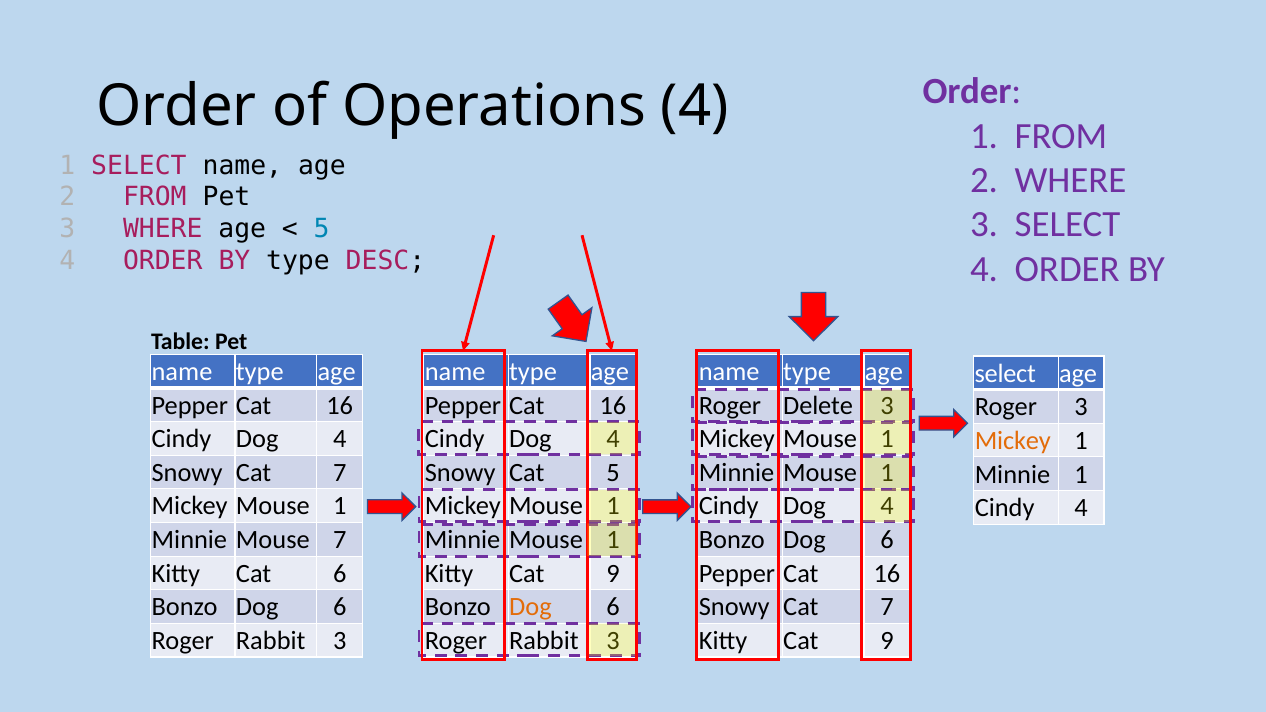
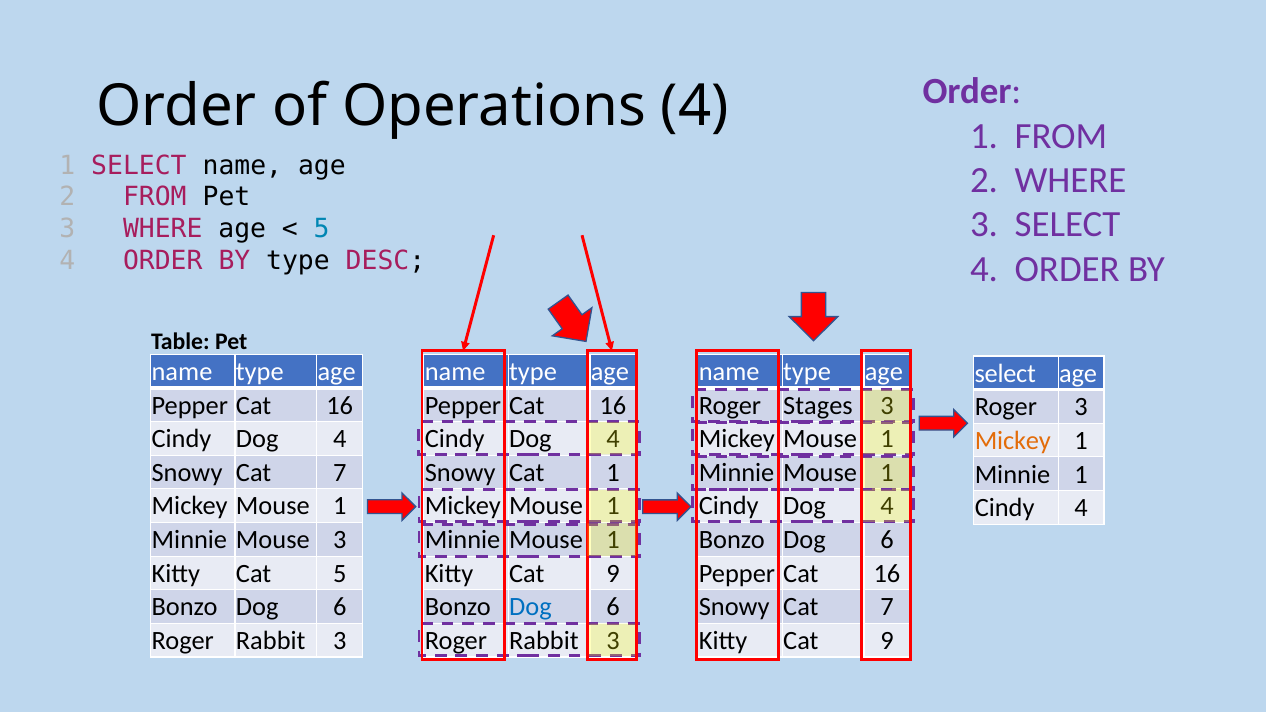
Delete: Delete -> Stages
Cat 5: 5 -> 1
Mouse 7: 7 -> 3
Cat 6: 6 -> 5
Dog at (530, 607) colour: orange -> blue
